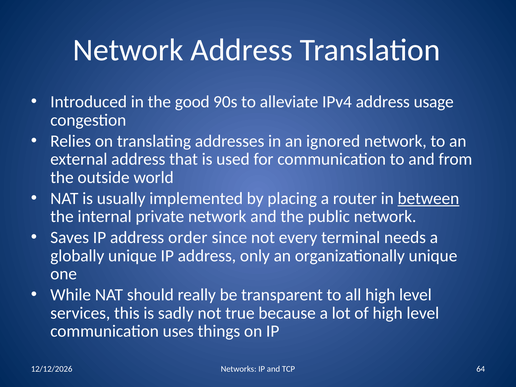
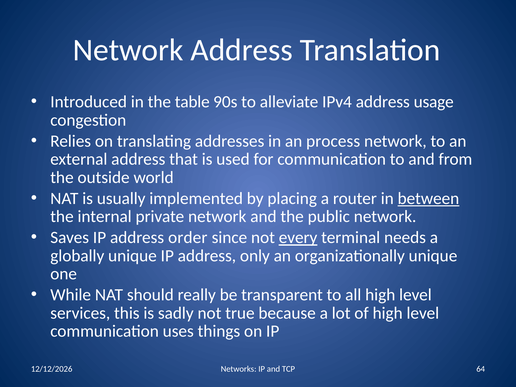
good: good -> table
ignored: ignored -> process
every underline: none -> present
